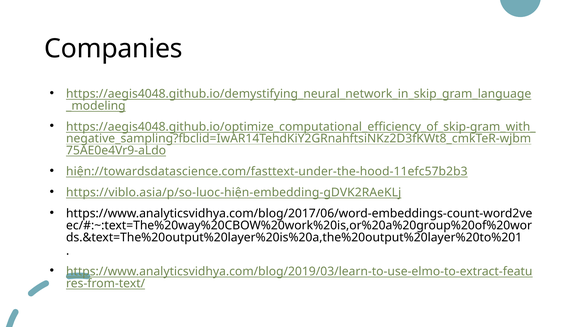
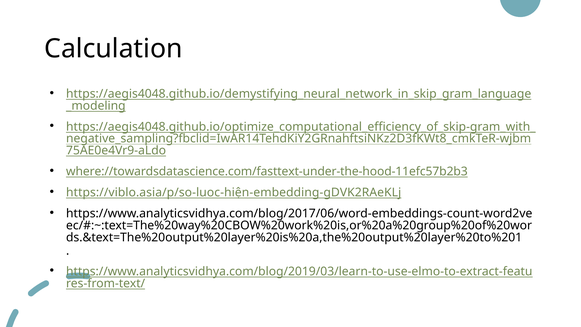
Companies: Companies -> Calculation
hiện://towardsdatascience.com/fasttext-under-the-hood-11efc57b2b3: hiện://towardsdatascience.com/fasttext-under-the-hood-11efc57b2b3 -> where://towardsdatascience.com/fasttext-under-the-hood-11efc57b2b3
